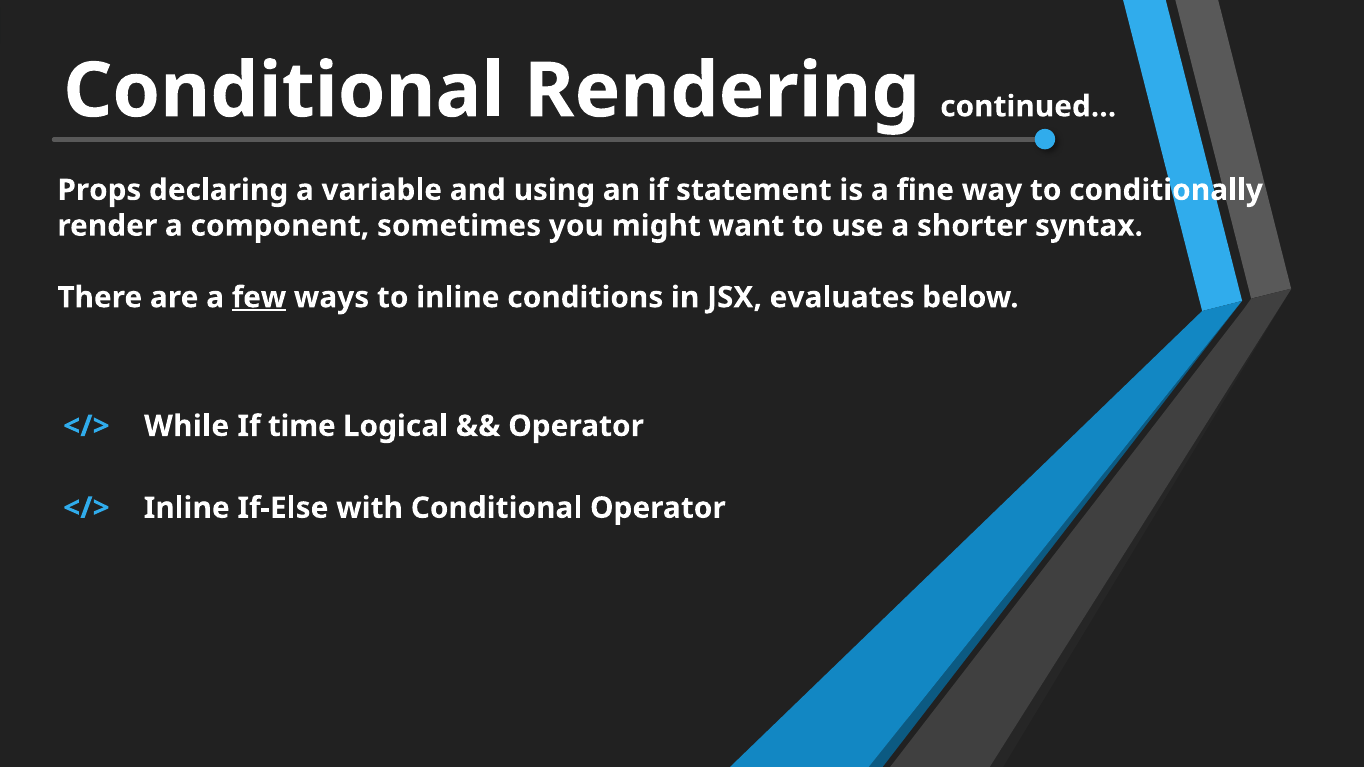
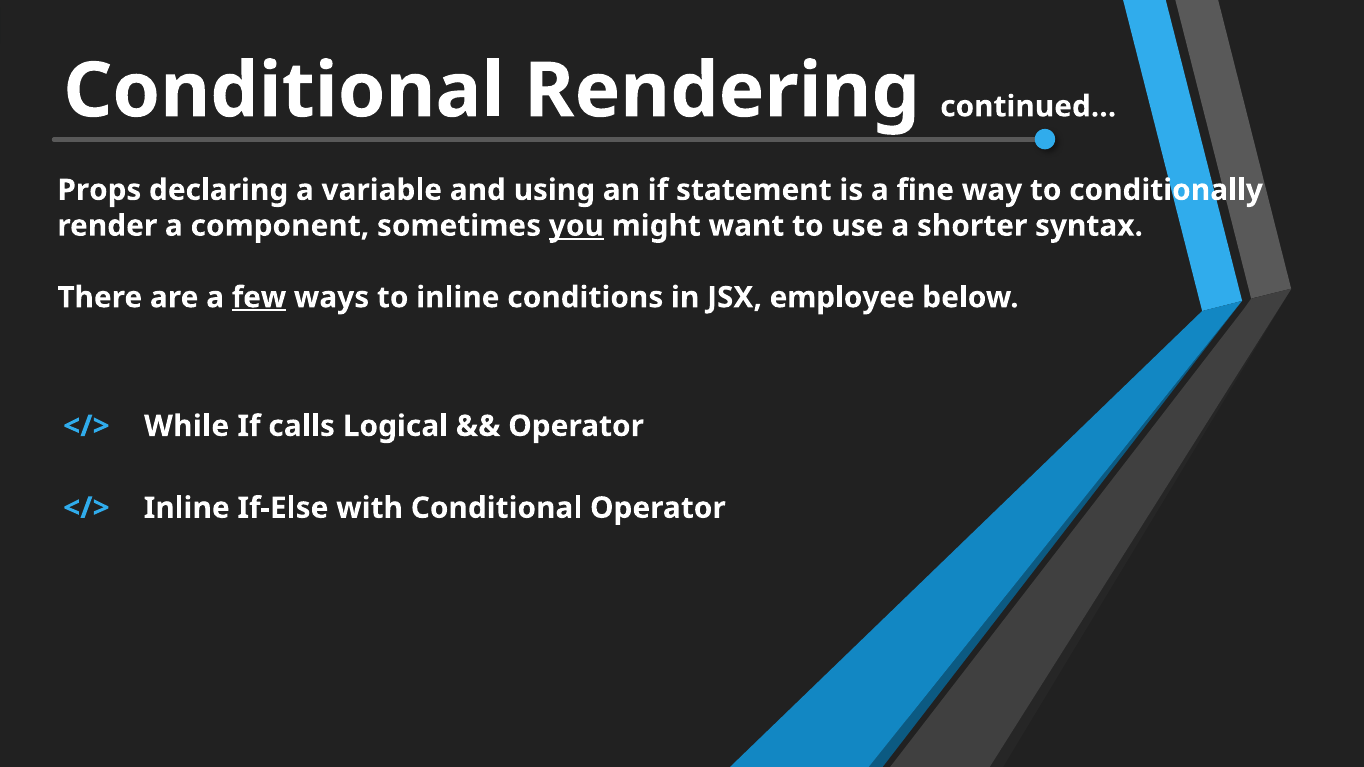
you underline: none -> present
evaluates: evaluates -> employee
time: time -> calls
